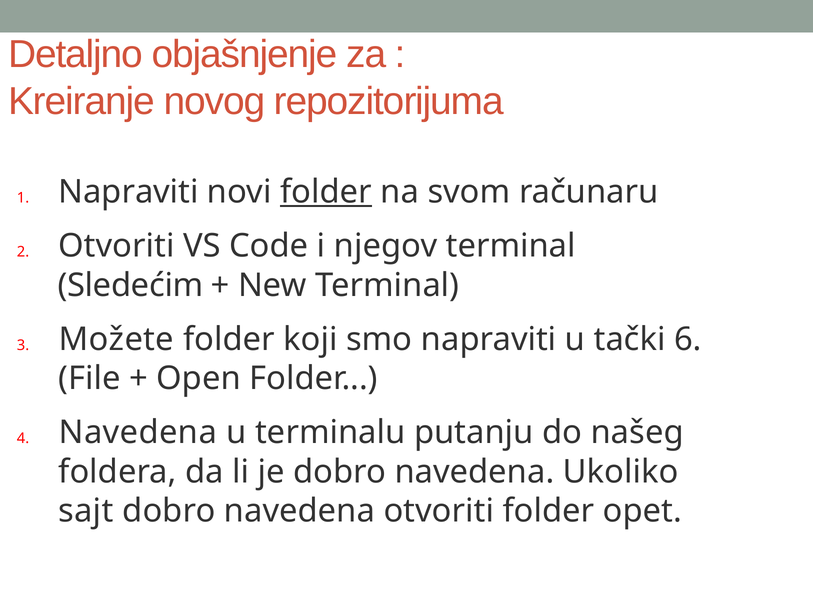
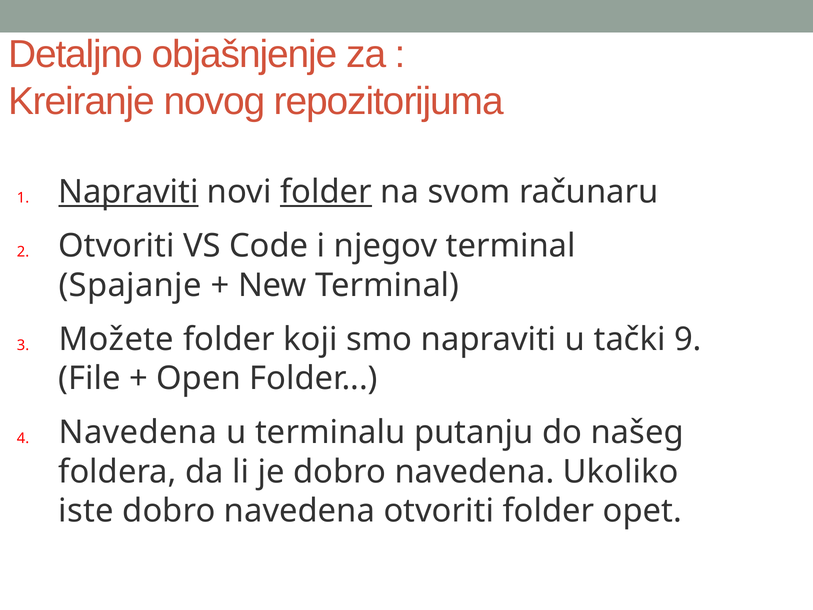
Napraviti at (128, 192) underline: none -> present
Sledećim: Sledećim -> Spajanje
6: 6 -> 9
sajt: sajt -> iste
